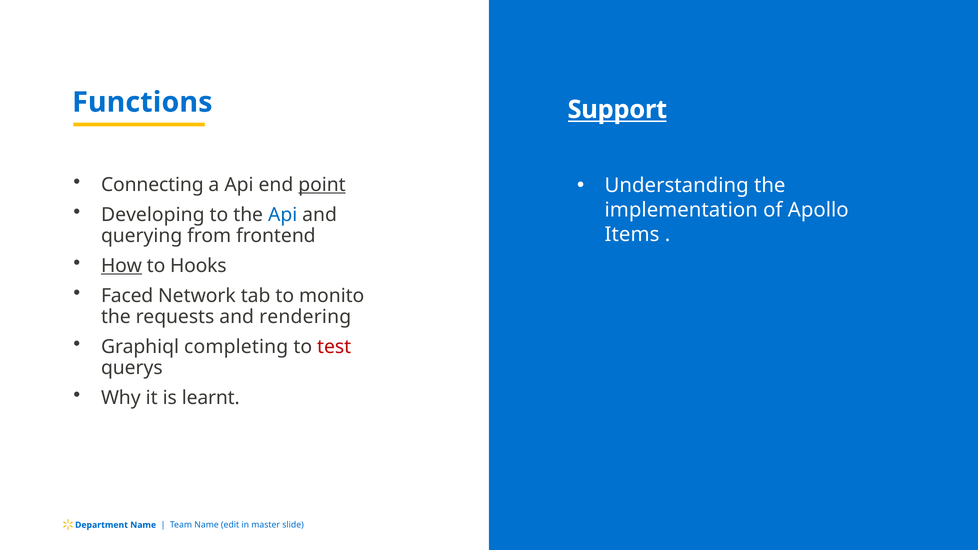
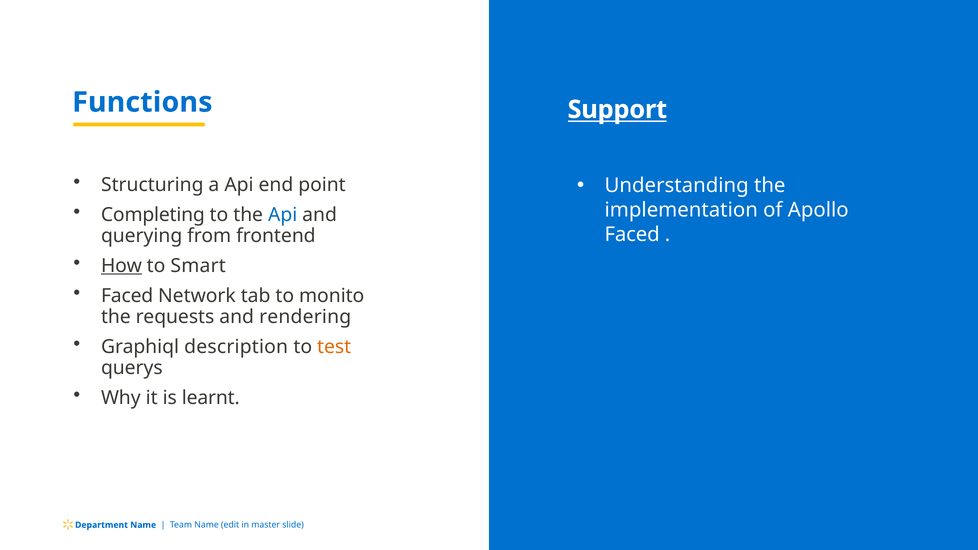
Connecting: Connecting -> Structuring
point underline: present -> none
Developing: Developing -> Completing
Items at (632, 234): Items -> Faced
Hooks: Hooks -> Smart
completing: completing -> description
test colour: red -> orange
